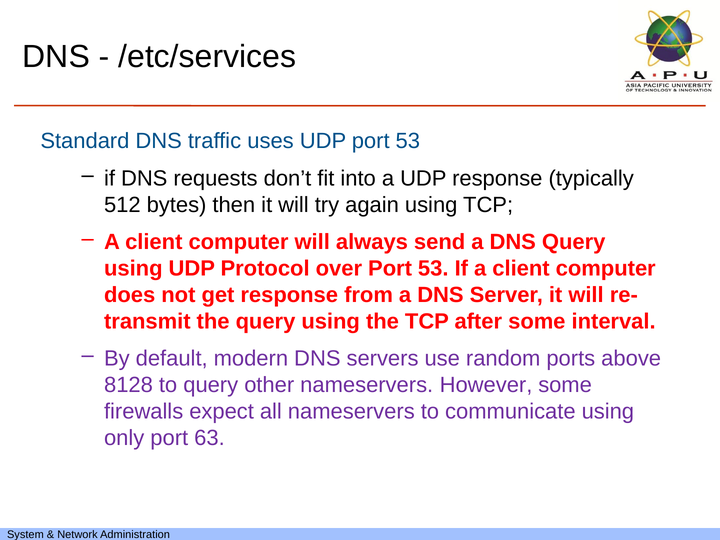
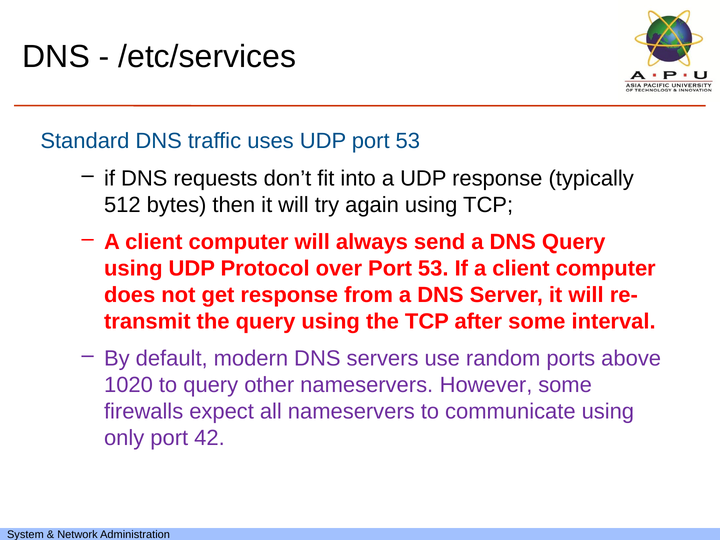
8128: 8128 -> 1020
63: 63 -> 42
